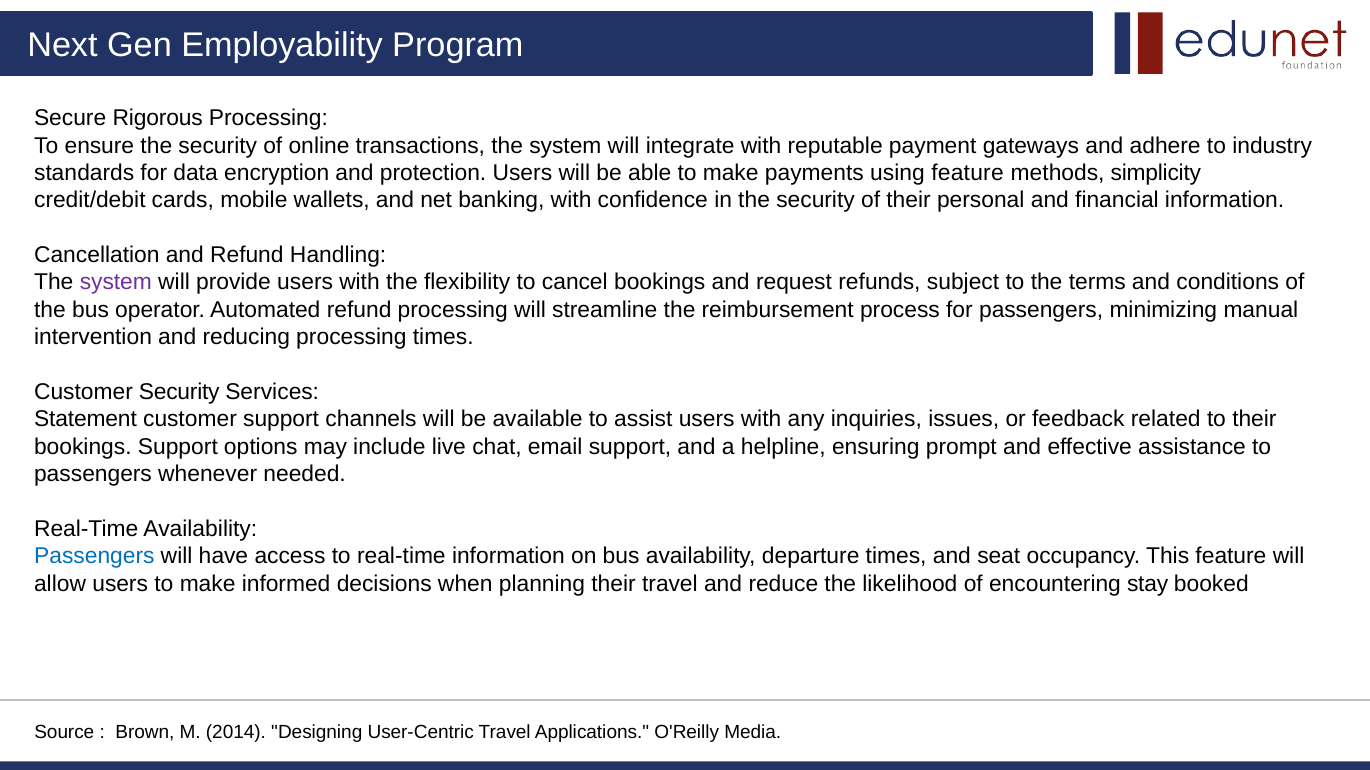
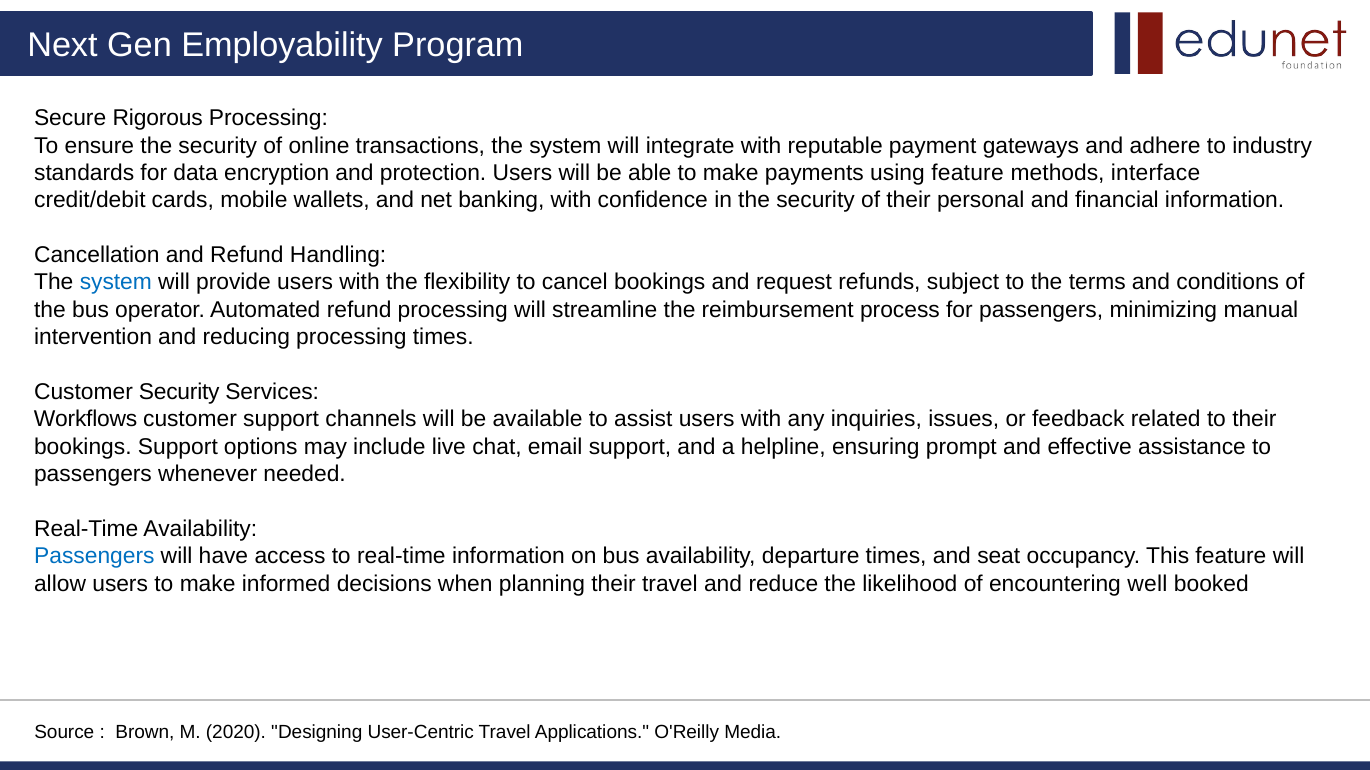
simplicity: simplicity -> interface
system at (116, 283) colour: purple -> blue
Statement: Statement -> Workflows
stay: stay -> well
2014: 2014 -> 2020
